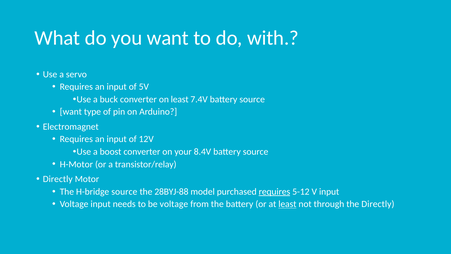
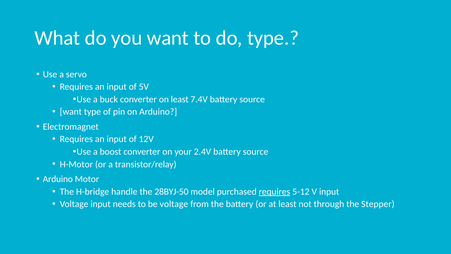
do with: with -> type
8.4V: 8.4V -> 2.4V
Directly at (58, 179): Directly -> Arduino
H-bridge source: source -> handle
28BYJ-88: 28BYJ-88 -> 28BYJ-50
least at (287, 204) underline: present -> none
the Directly: Directly -> Stepper
